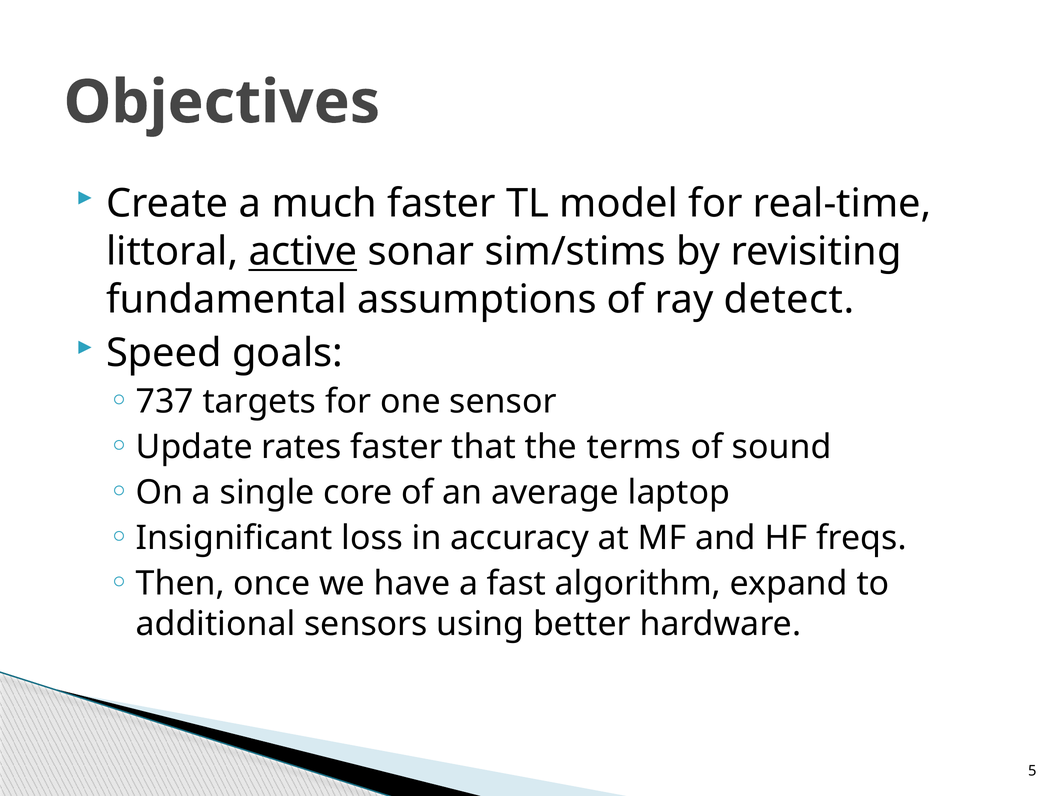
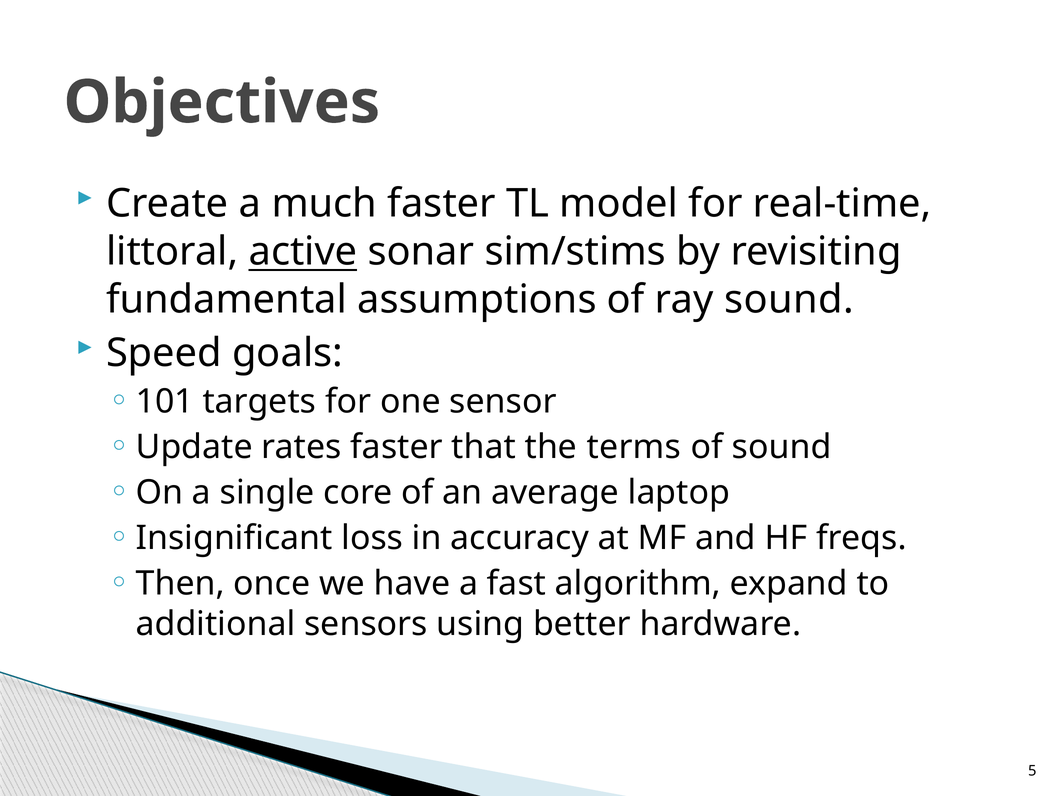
ray detect: detect -> sound
737: 737 -> 101
